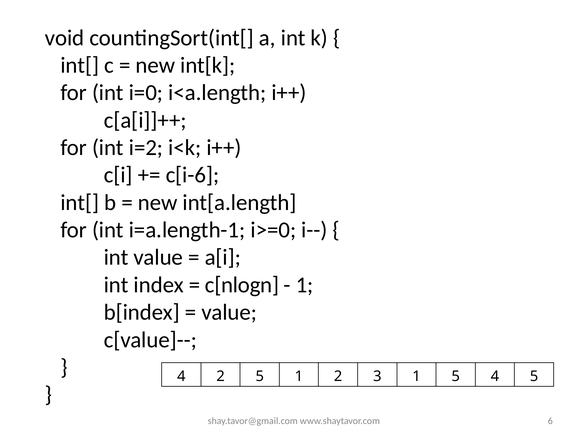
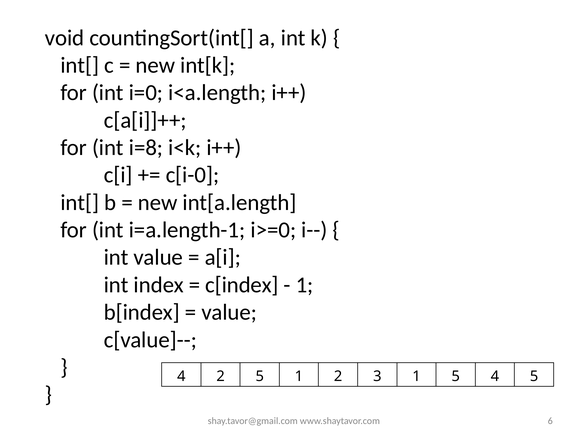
i=2: i=2 -> i=8
c[i-6: c[i-6 -> c[i-0
c[nlogn: c[nlogn -> c[index
